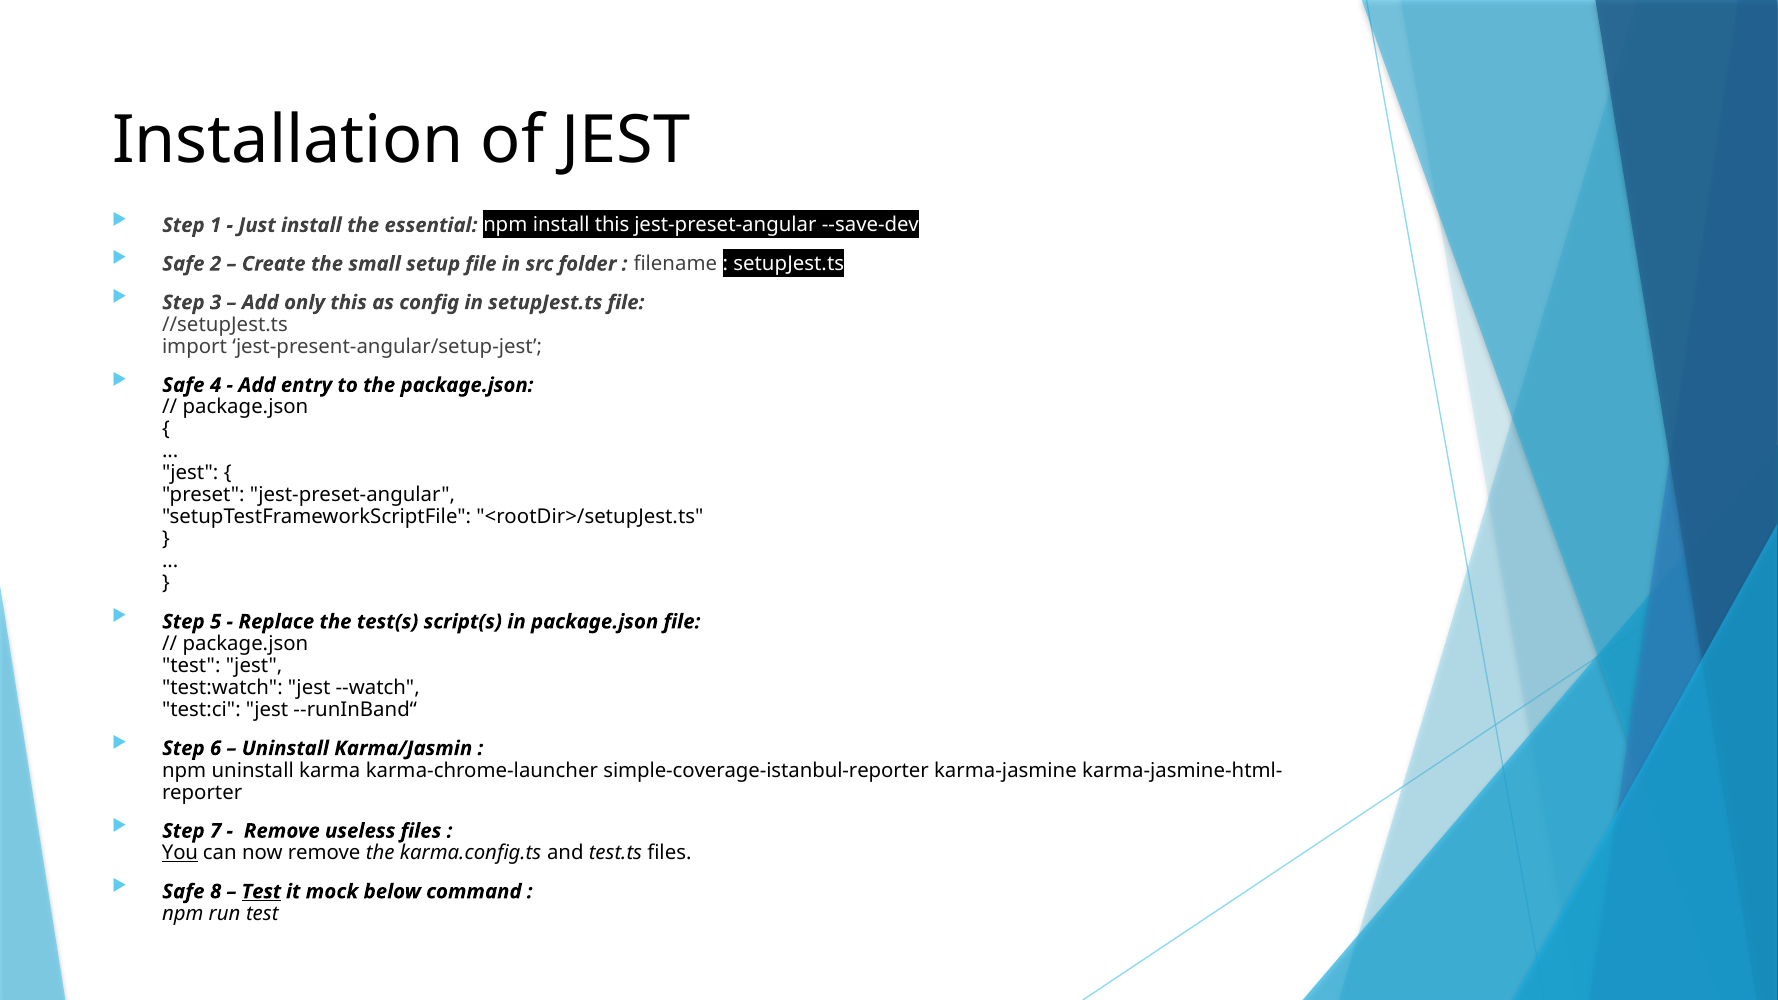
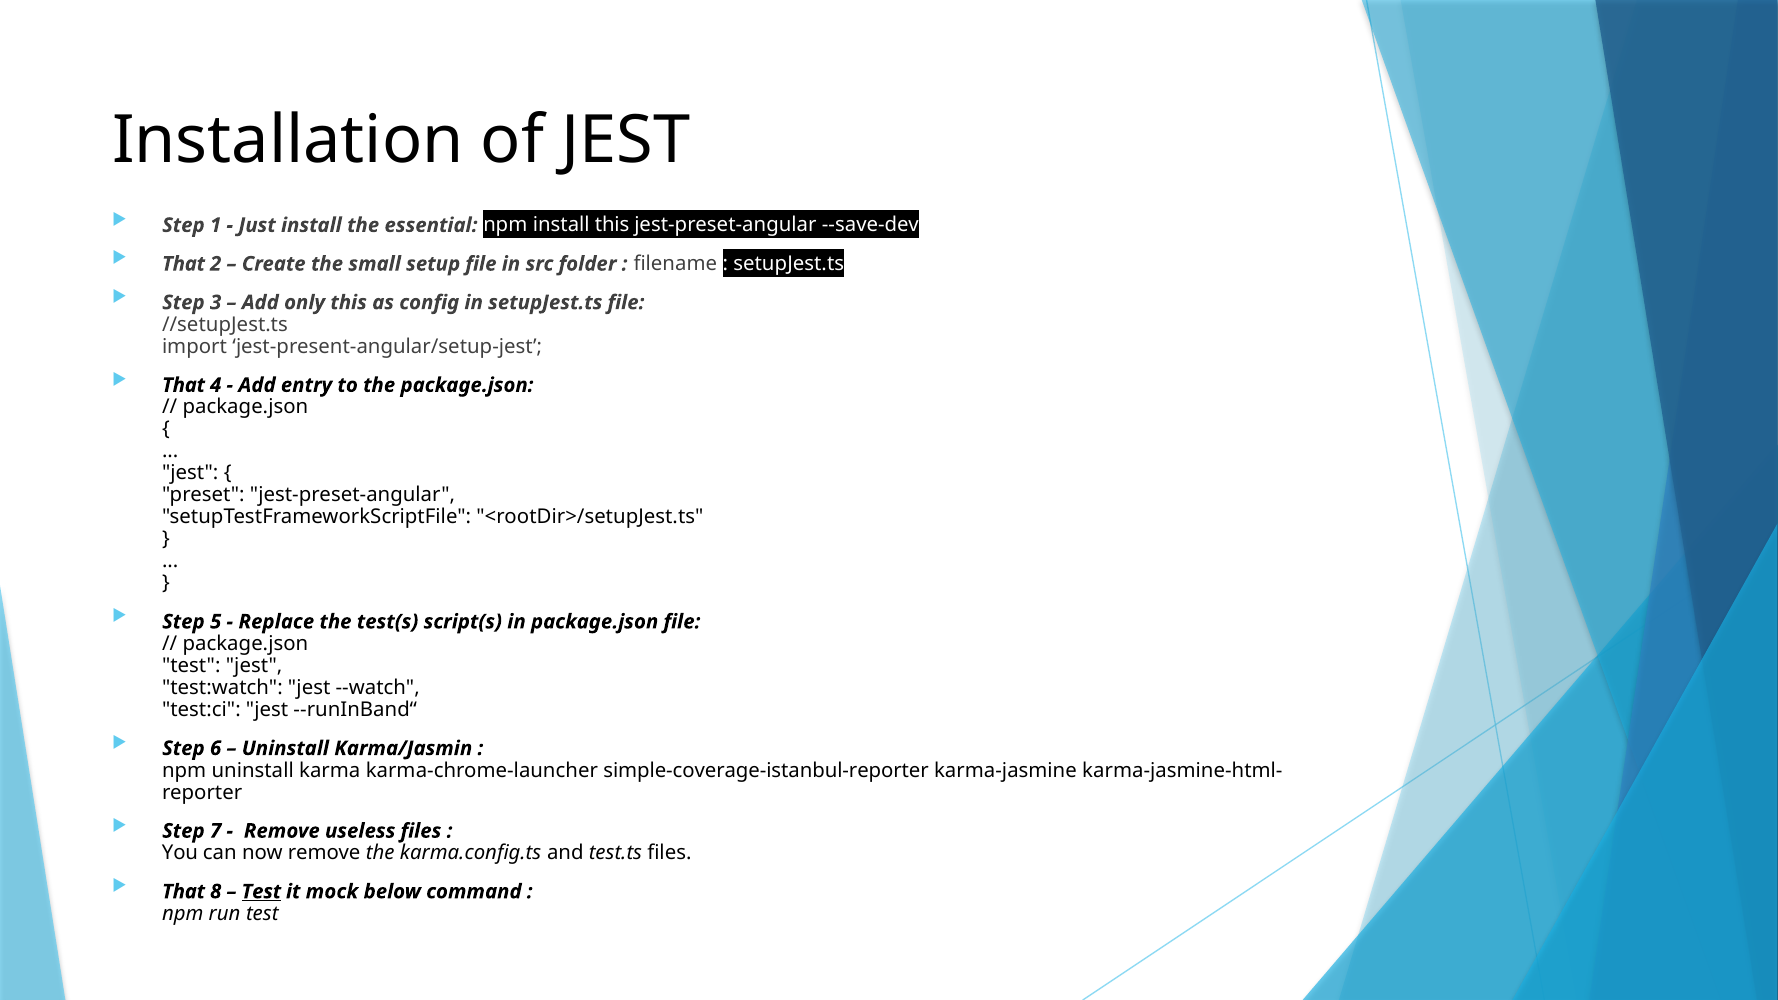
Safe at (183, 264): Safe -> That
Safe at (183, 385): Safe -> That
You underline: present -> none
Safe at (183, 892): Safe -> That
